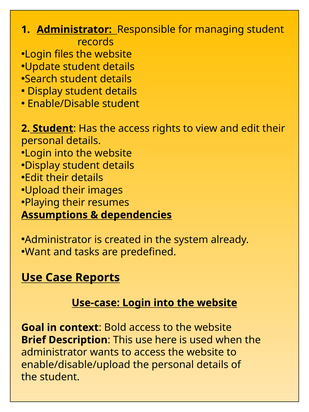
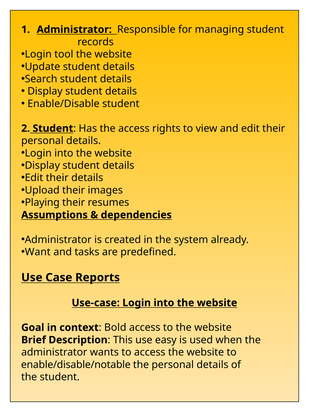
files: files -> tool
here: here -> easy
enable/disable/upload: enable/disable/upload -> enable/disable/notable
